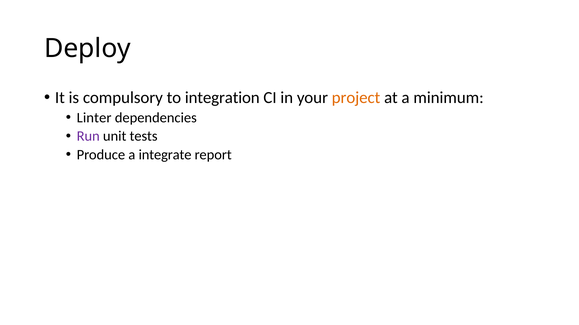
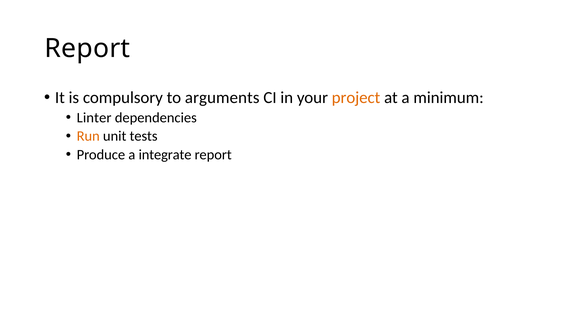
Deploy at (87, 49): Deploy -> Report
integration: integration -> arguments
Run colour: purple -> orange
